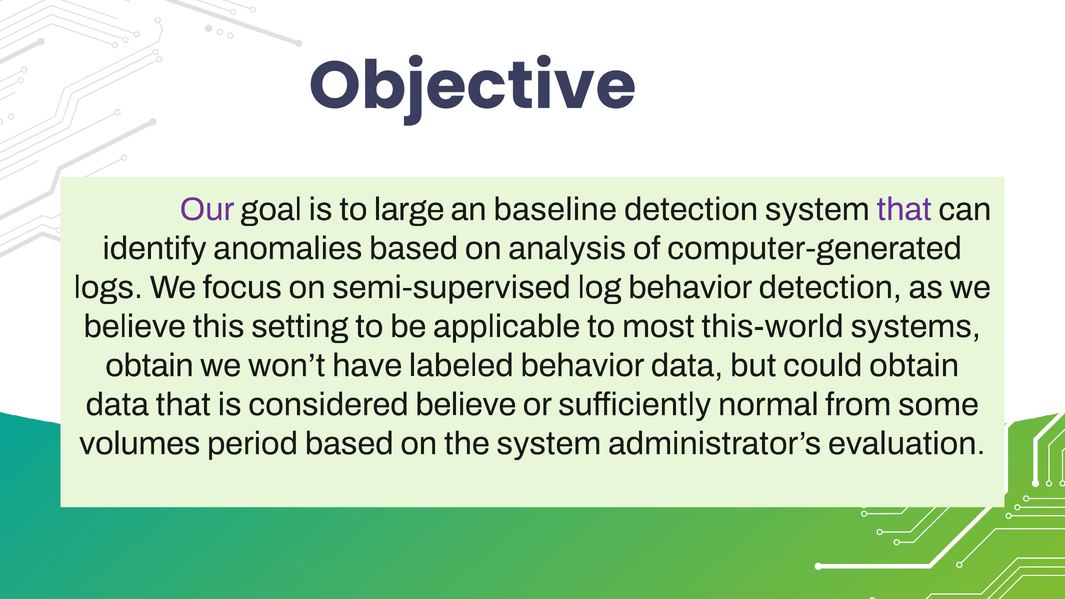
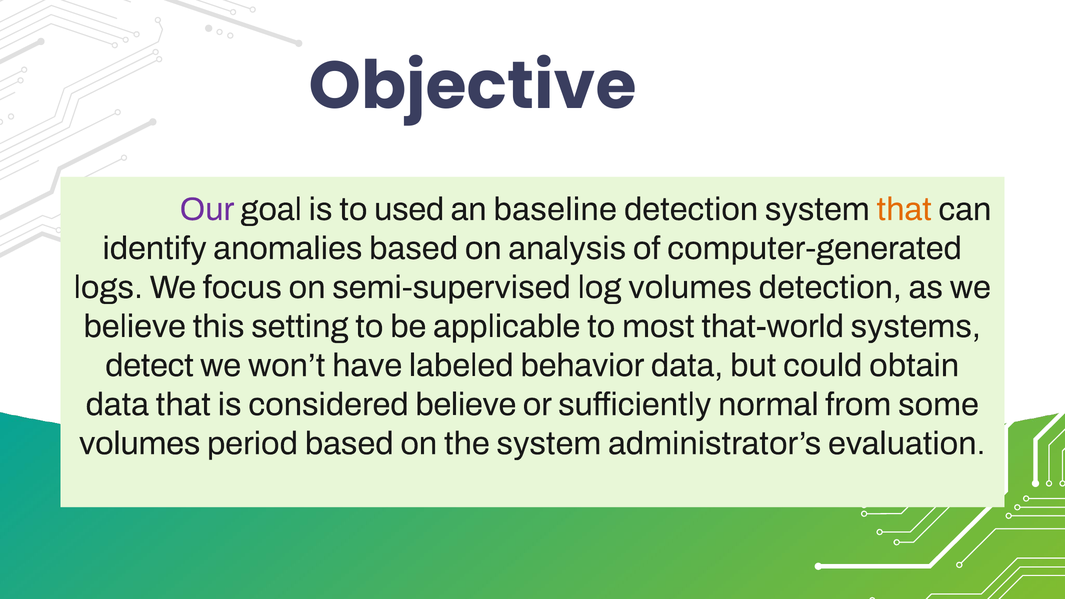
large: large -> used
that at (904, 209) colour: purple -> orange
log behavior: behavior -> volumes
this-world: this-world -> that-world
obtain at (149, 365): obtain -> detect
